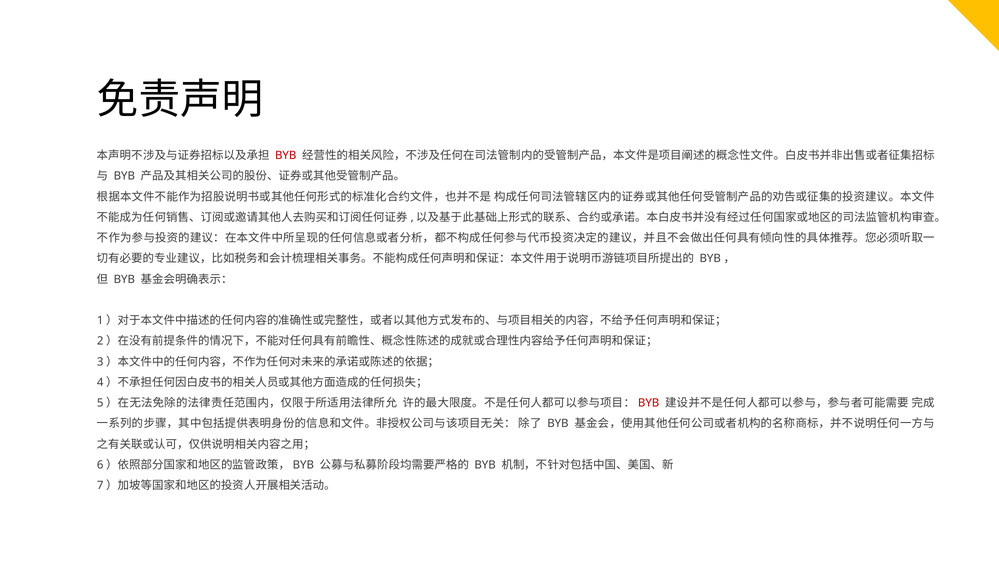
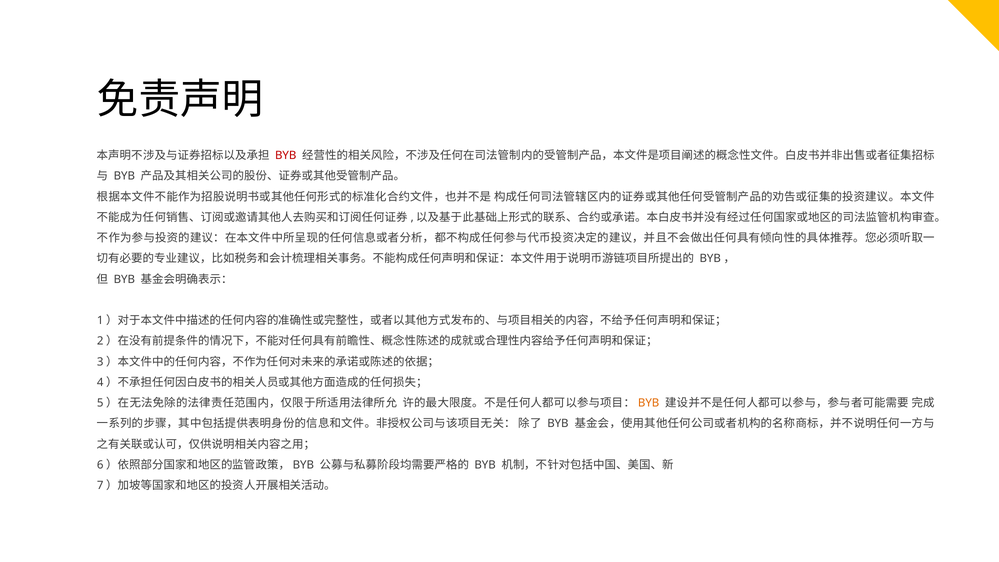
BYB at (649, 403) colour: red -> orange
